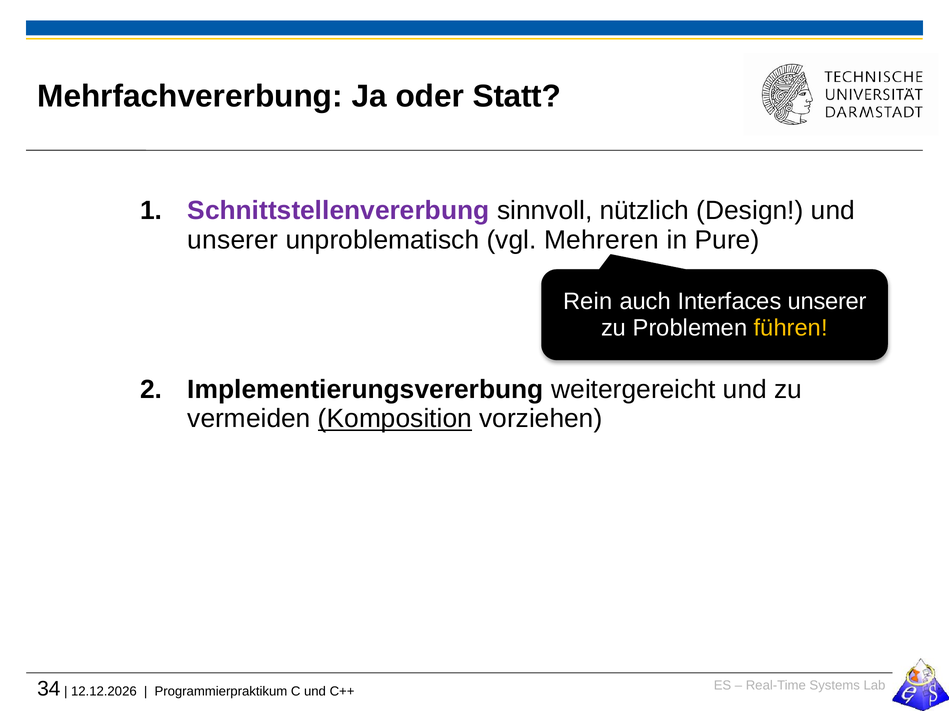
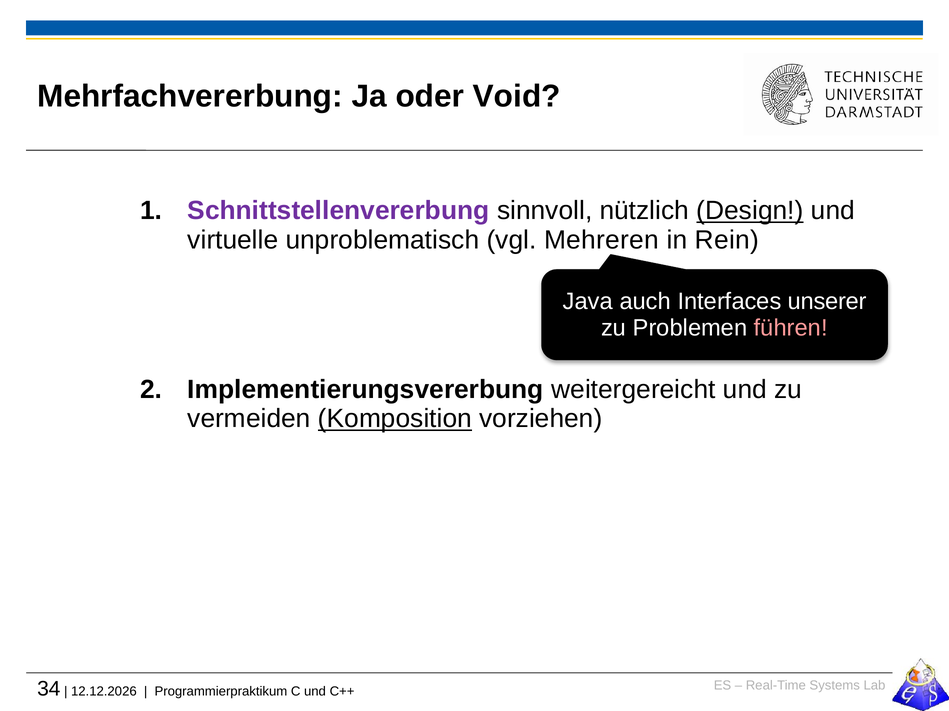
Statt: Statt -> Void
Design underline: none -> present
unserer at (233, 240): unserer -> virtuelle
Pure: Pure -> Rein
Rein: Rein -> Java
führen colour: yellow -> pink
